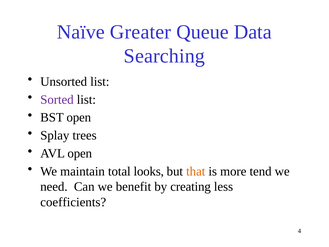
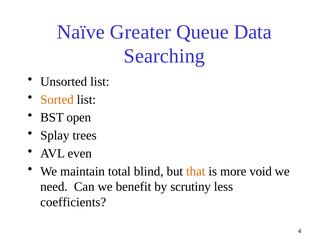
Sorted colour: purple -> orange
AVL open: open -> even
looks: looks -> blind
tend: tend -> void
creating: creating -> scrutiny
